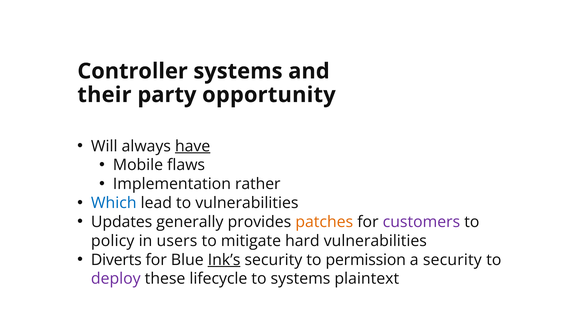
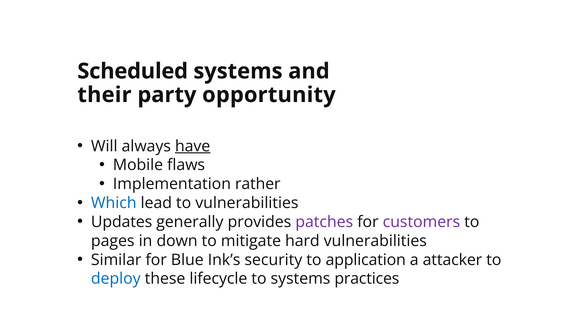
Controller: Controller -> Scheduled
patches colour: orange -> purple
policy: policy -> pages
users: users -> down
Diverts: Diverts -> Similar
Ink’s underline: present -> none
permission: permission -> application
a security: security -> attacker
deploy colour: purple -> blue
plaintext: plaintext -> practices
